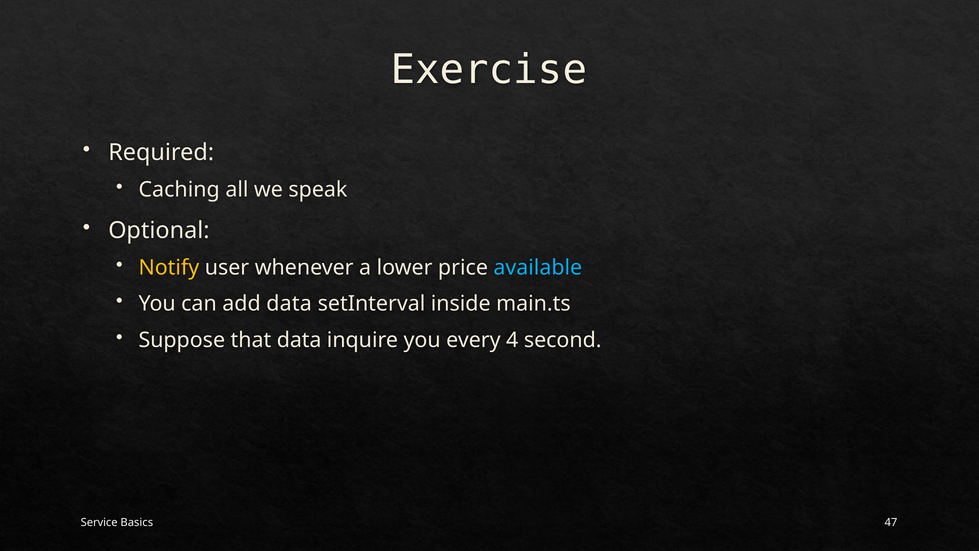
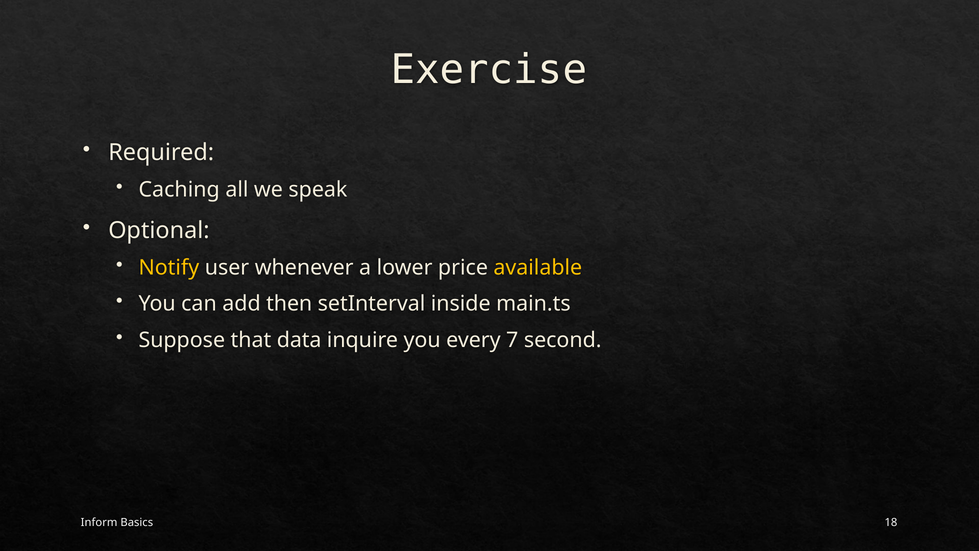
available colour: light blue -> yellow
add data: data -> then
4: 4 -> 7
Service: Service -> Inform
47: 47 -> 18
